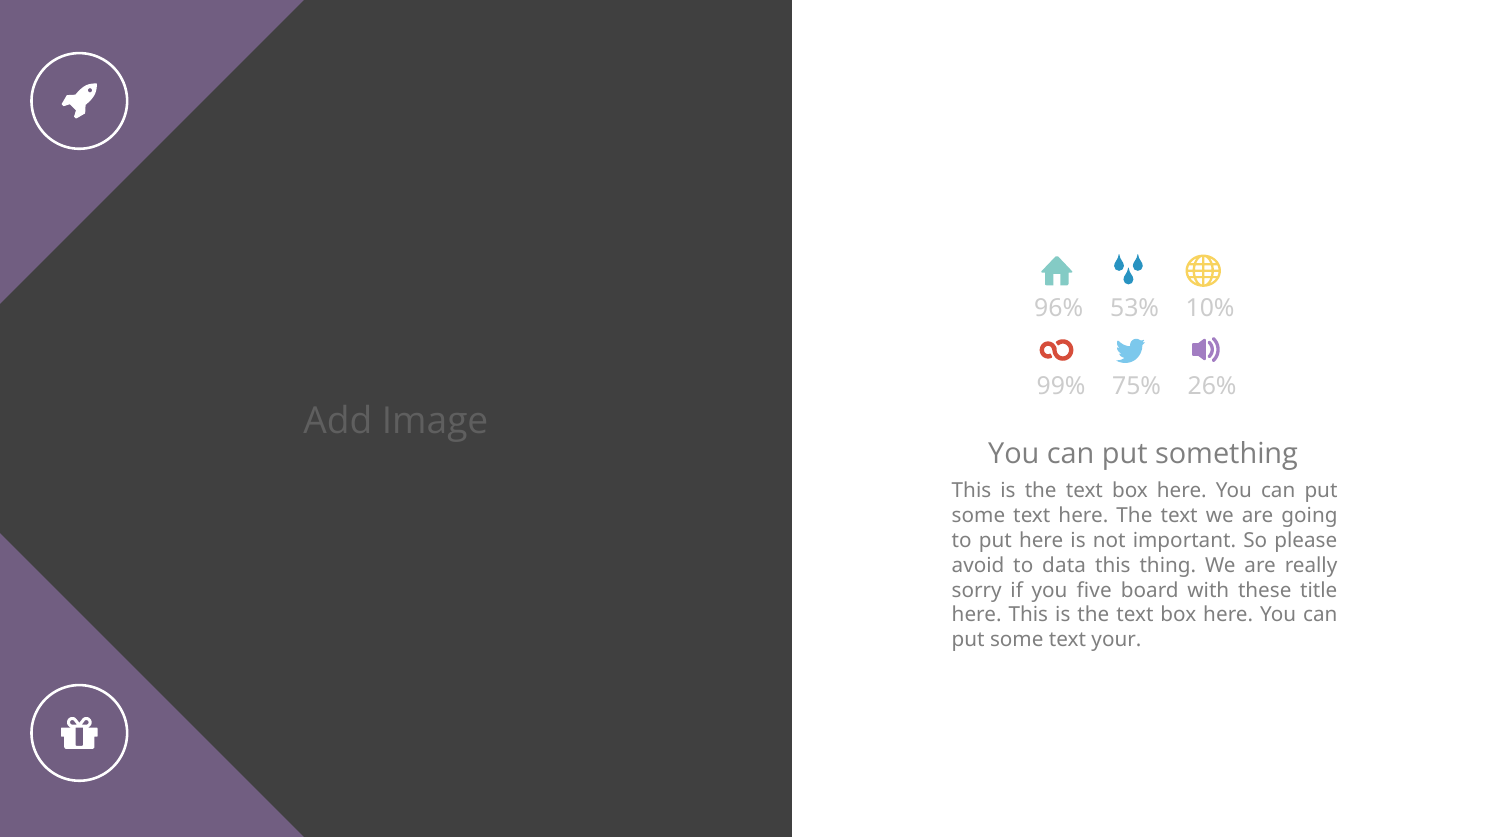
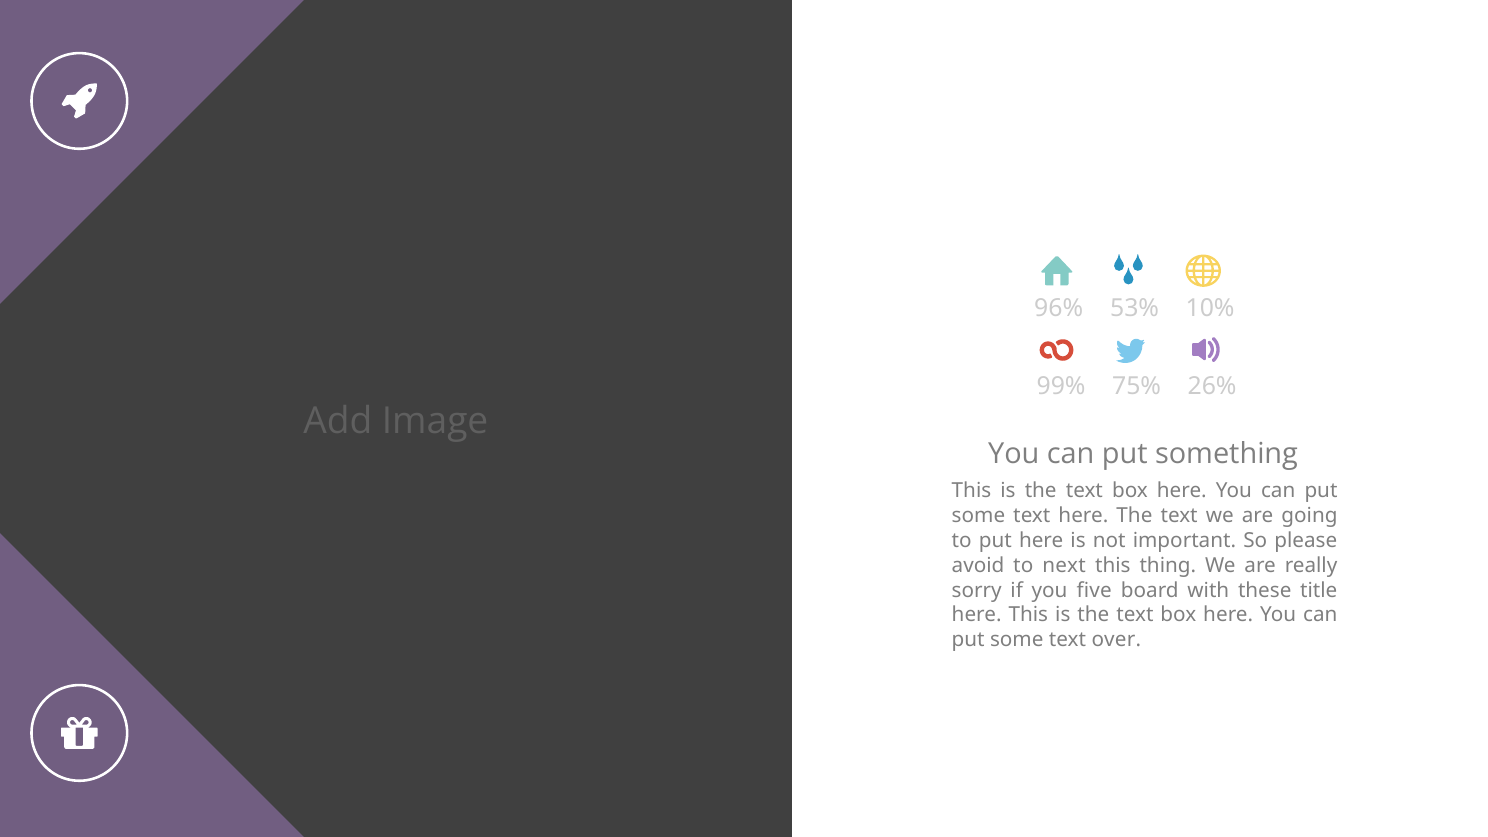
data: data -> next
your: your -> over
